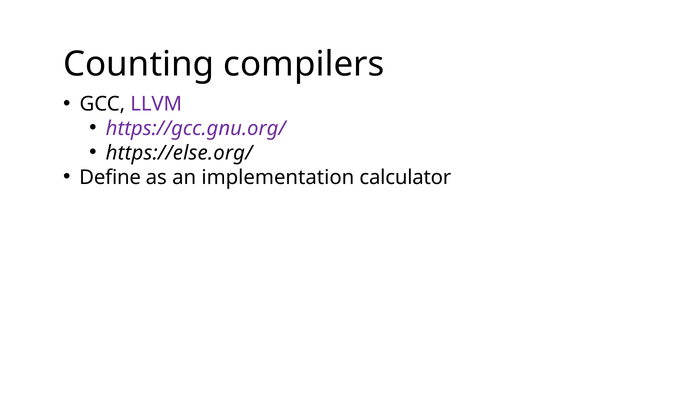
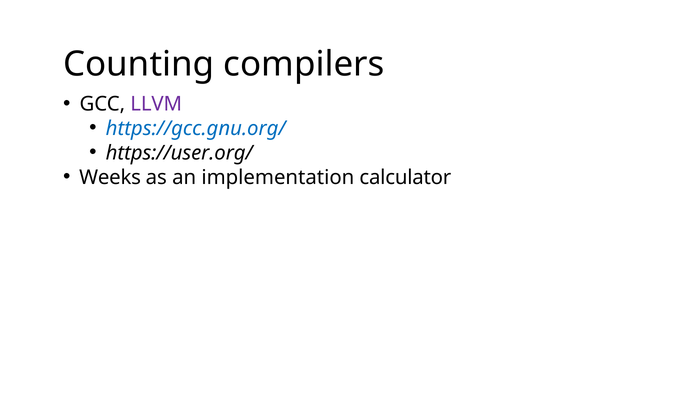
https://gcc.gnu.org/ colour: purple -> blue
https://else.org/: https://else.org/ -> https://user.org/
Define: Define -> Weeks
